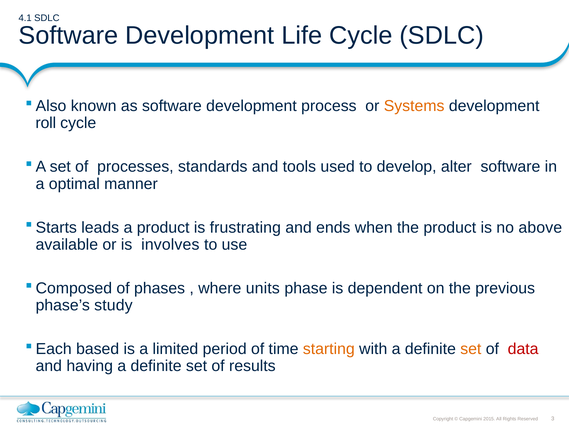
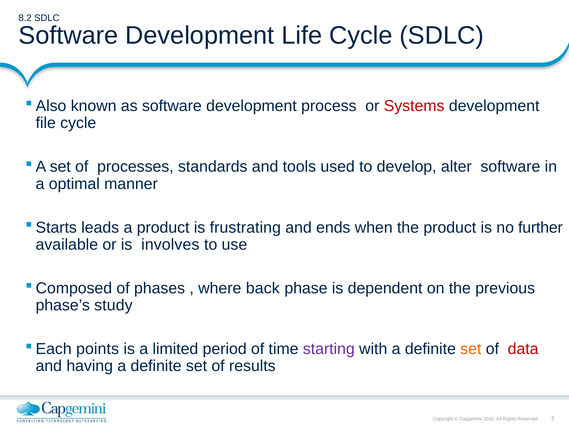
4.1: 4.1 -> 8.2
Systems colour: orange -> red
roll: roll -> file
above: above -> further
units: units -> back
based: based -> points
starting colour: orange -> purple
